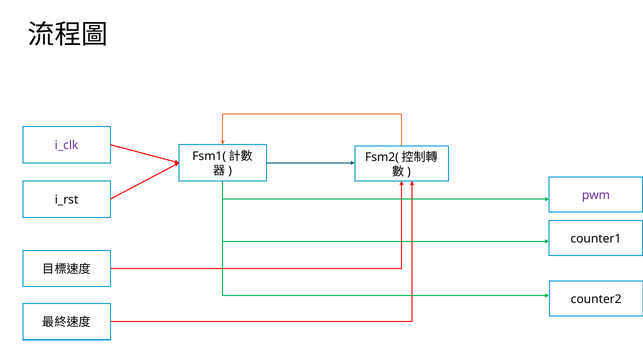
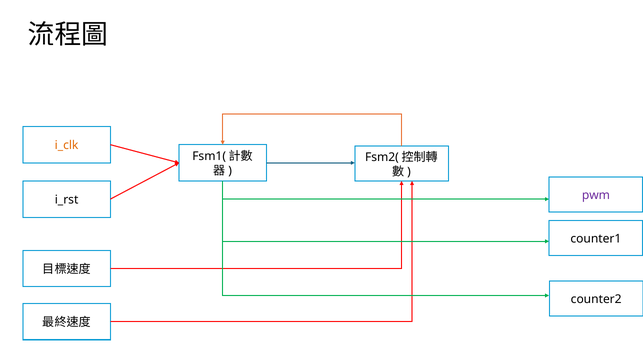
i_clk colour: purple -> orange
